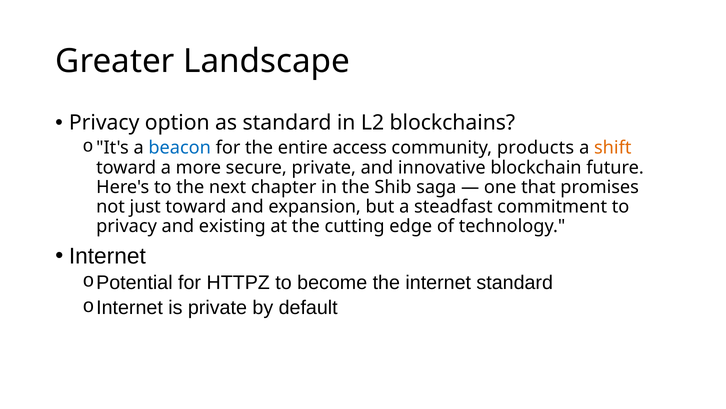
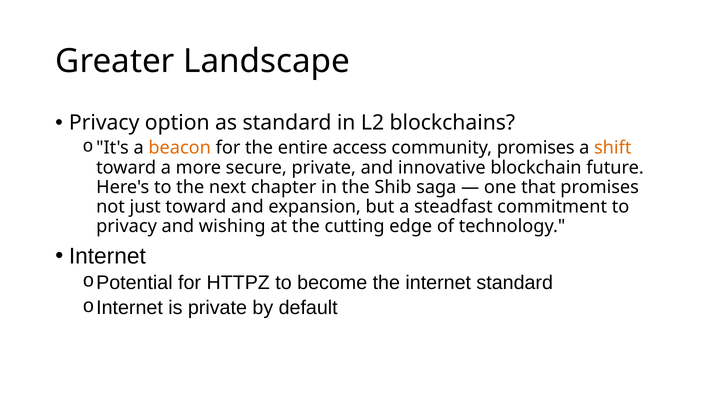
beacon colour: blue -> orange
community products: products -> promises
existing: existing -> wishing
